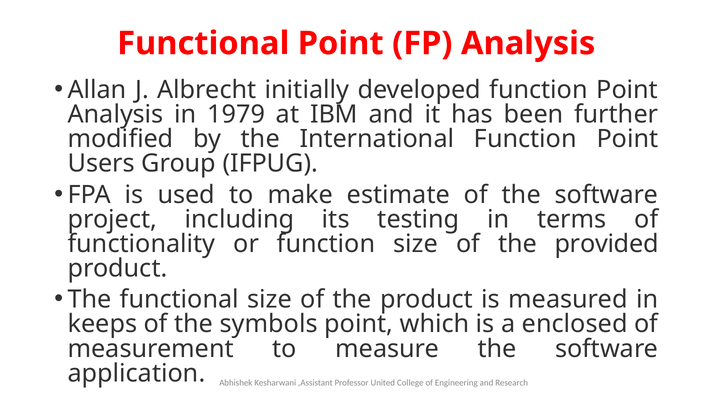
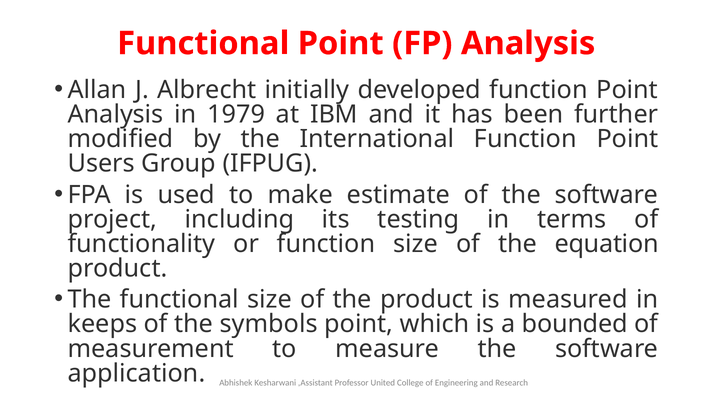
provided: provided -> equation
enclosed: enclosed -> bounded
